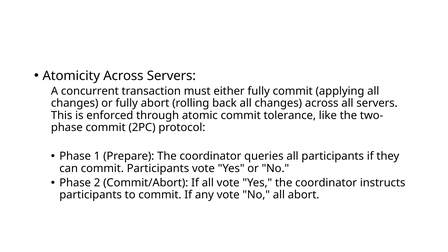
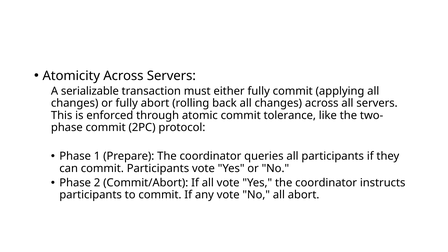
concurrent: concurrent -> serializable
